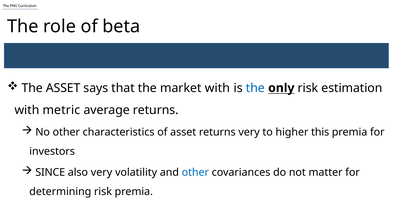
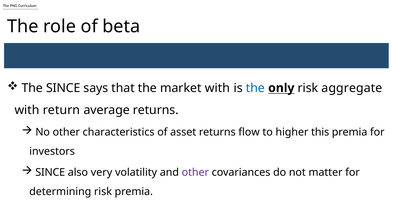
The ASSET: ASSET -> SINCE
estimation: estimation -> aggregate
metric: metric -> return
returns very: very -> flow
other at (195, 172) colour: blue -> purple
